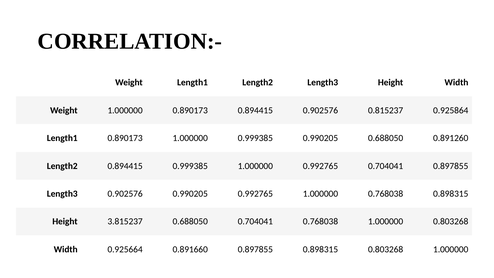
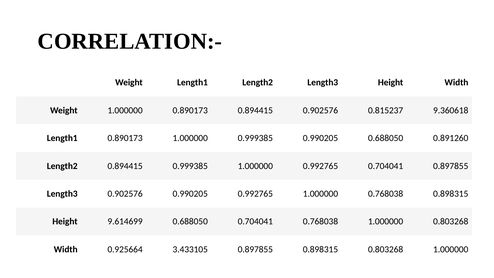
0.925864: 0.925864 -> 9.360618
3.815237: 3.815237 -> 9.614699
0.891660: 0.891660 -> 3.433105
